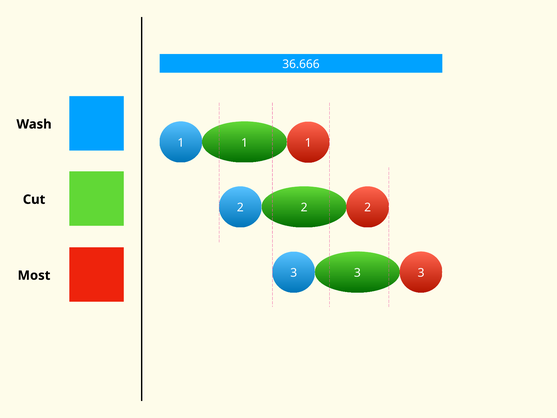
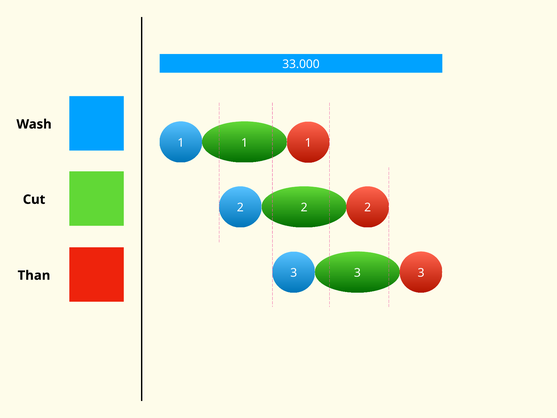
36.666: 36.666 -> 33.000
Most: Most -> Than
